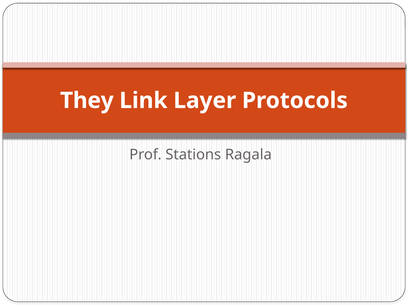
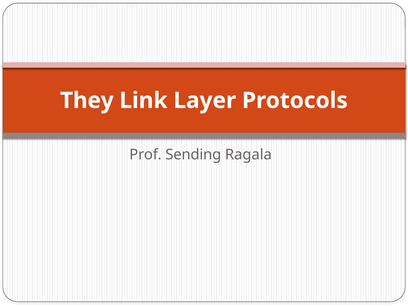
Stations: Stations -> Sending
